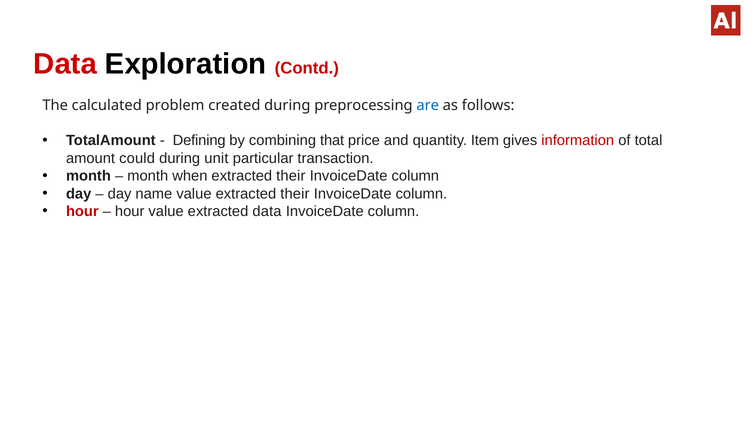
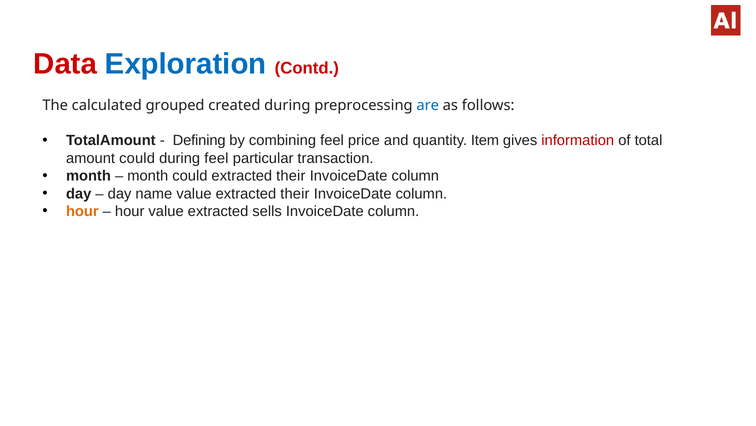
Exploration colour: black -> blue
problem: problem -> grouped
combining that: that -> feel
during unit: unit -> feel
month when: when -> could
hour at (82, 211) colour: red -> orange
extracted data: data -> sells
